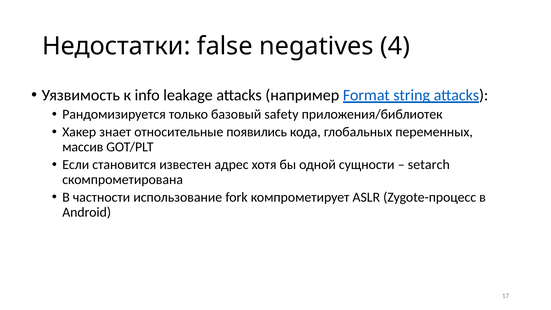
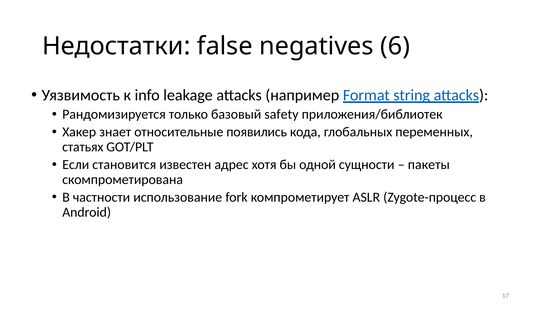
4: 4 -> 6
массив: массив -> статьях
setarch: setarch -> пакеты
